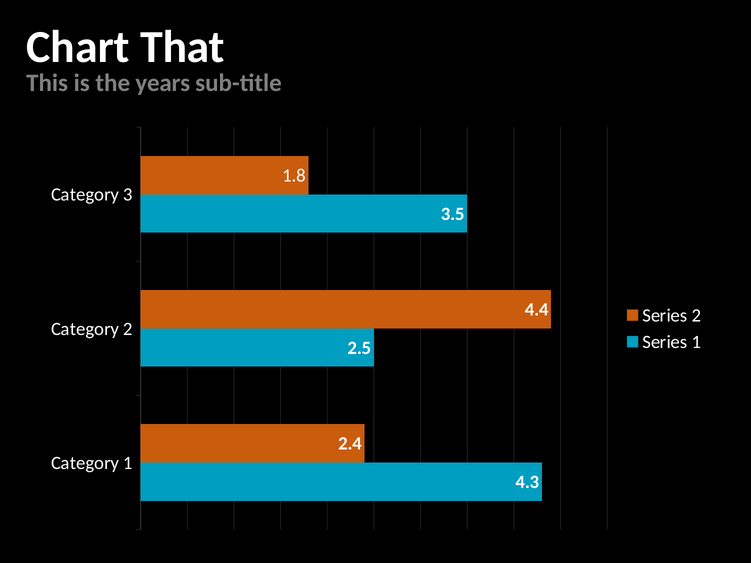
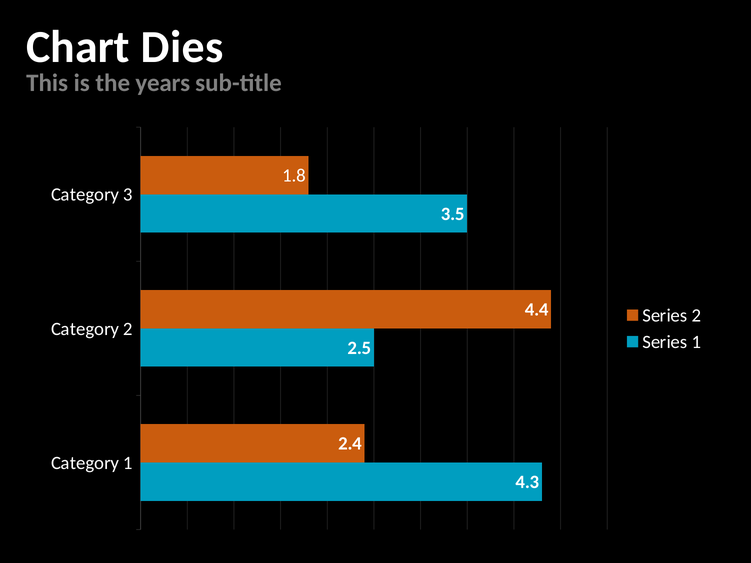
That: That -> Dies
